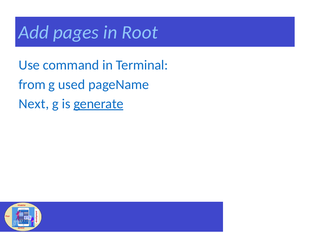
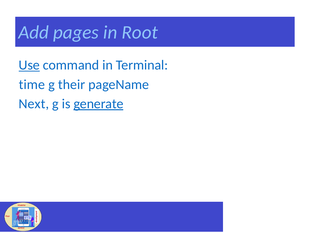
Use underline: none -> present
from: from -> time
used: used -> their
